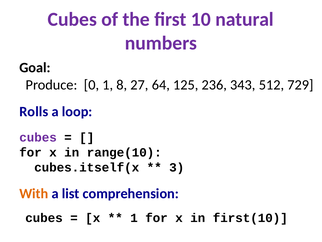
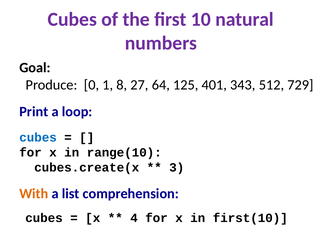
236: 236 -> 401
Rolls: Rolls -> Print
cubes at (38, 137) colour: purple -> blue
cubes.itself(x: cubes.itself(x -> cubes.create(x
1 at (134, 217): 1 -> 4
